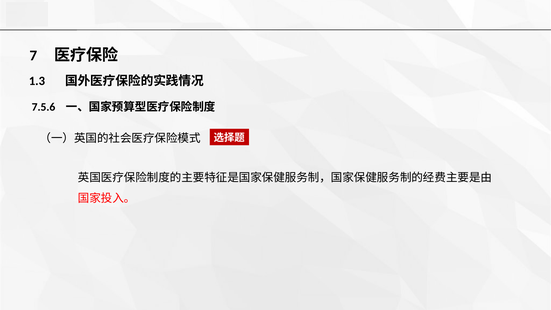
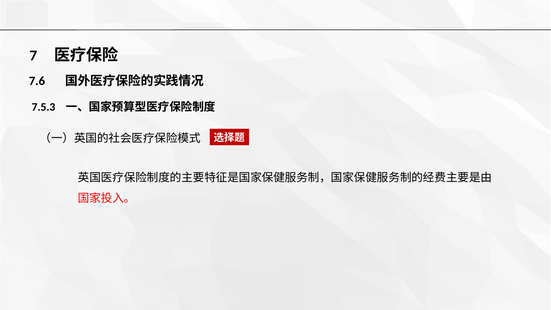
1.3: 1.3 -> 7.6
7.5.6: 7.5.6 -> 7.5.3
